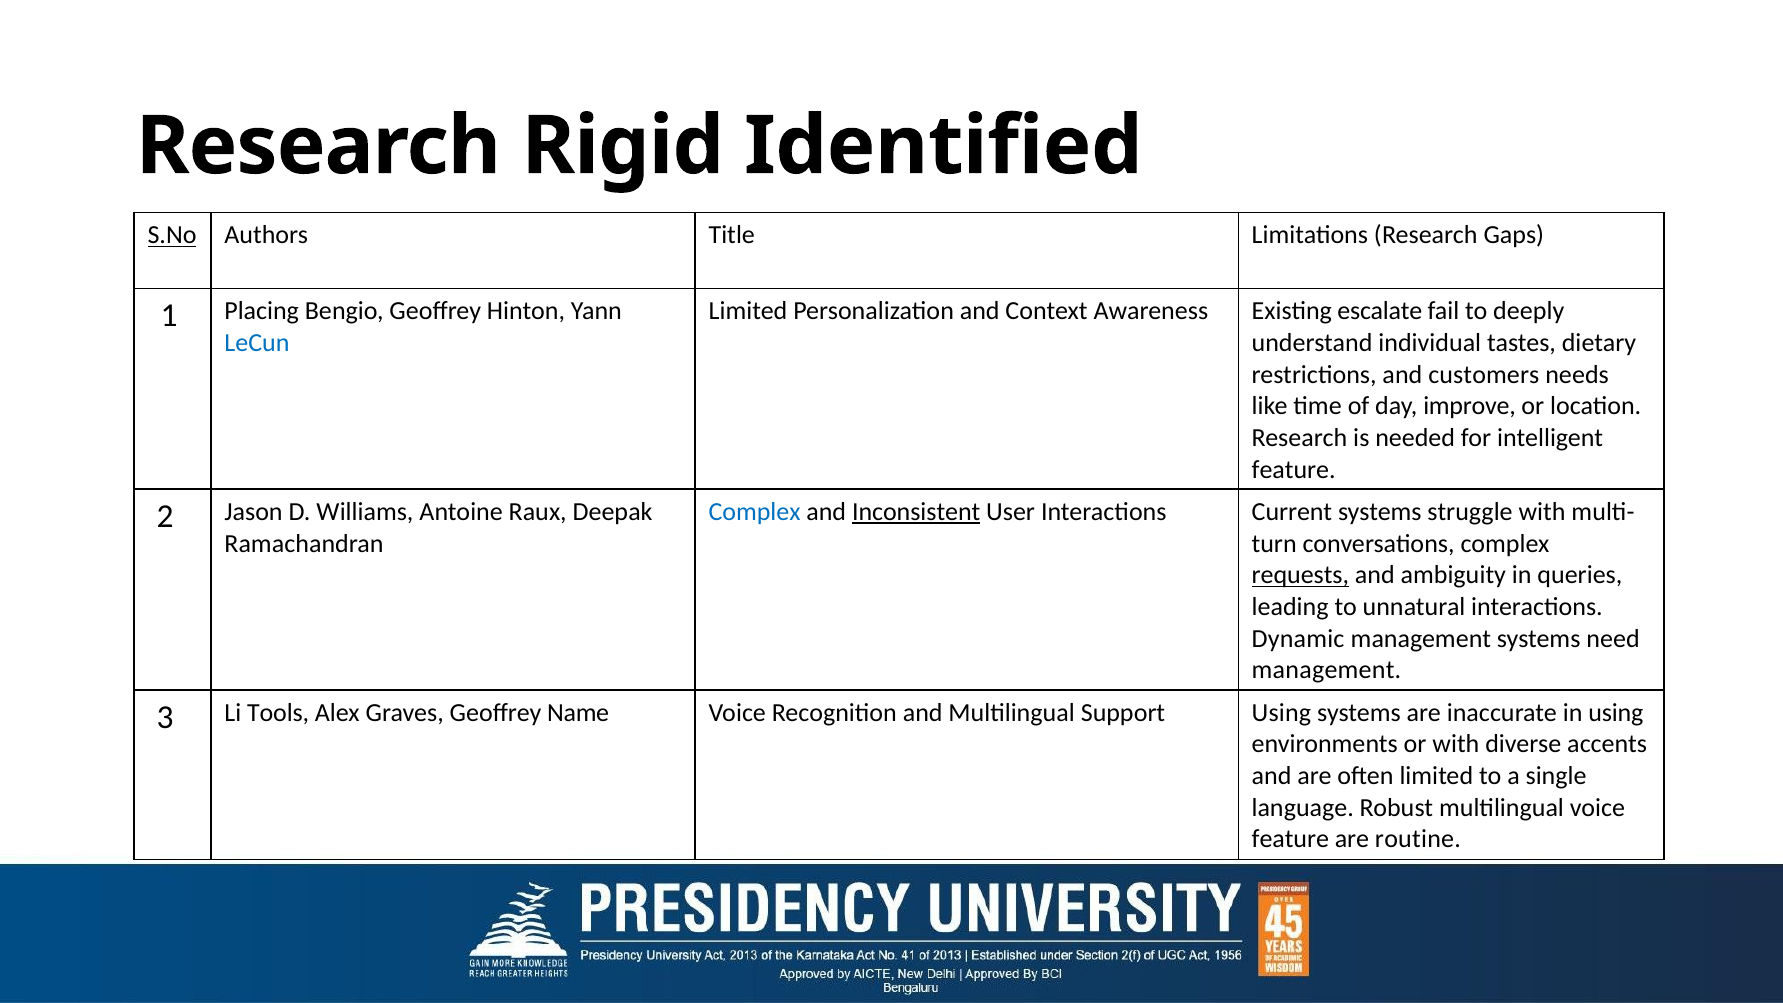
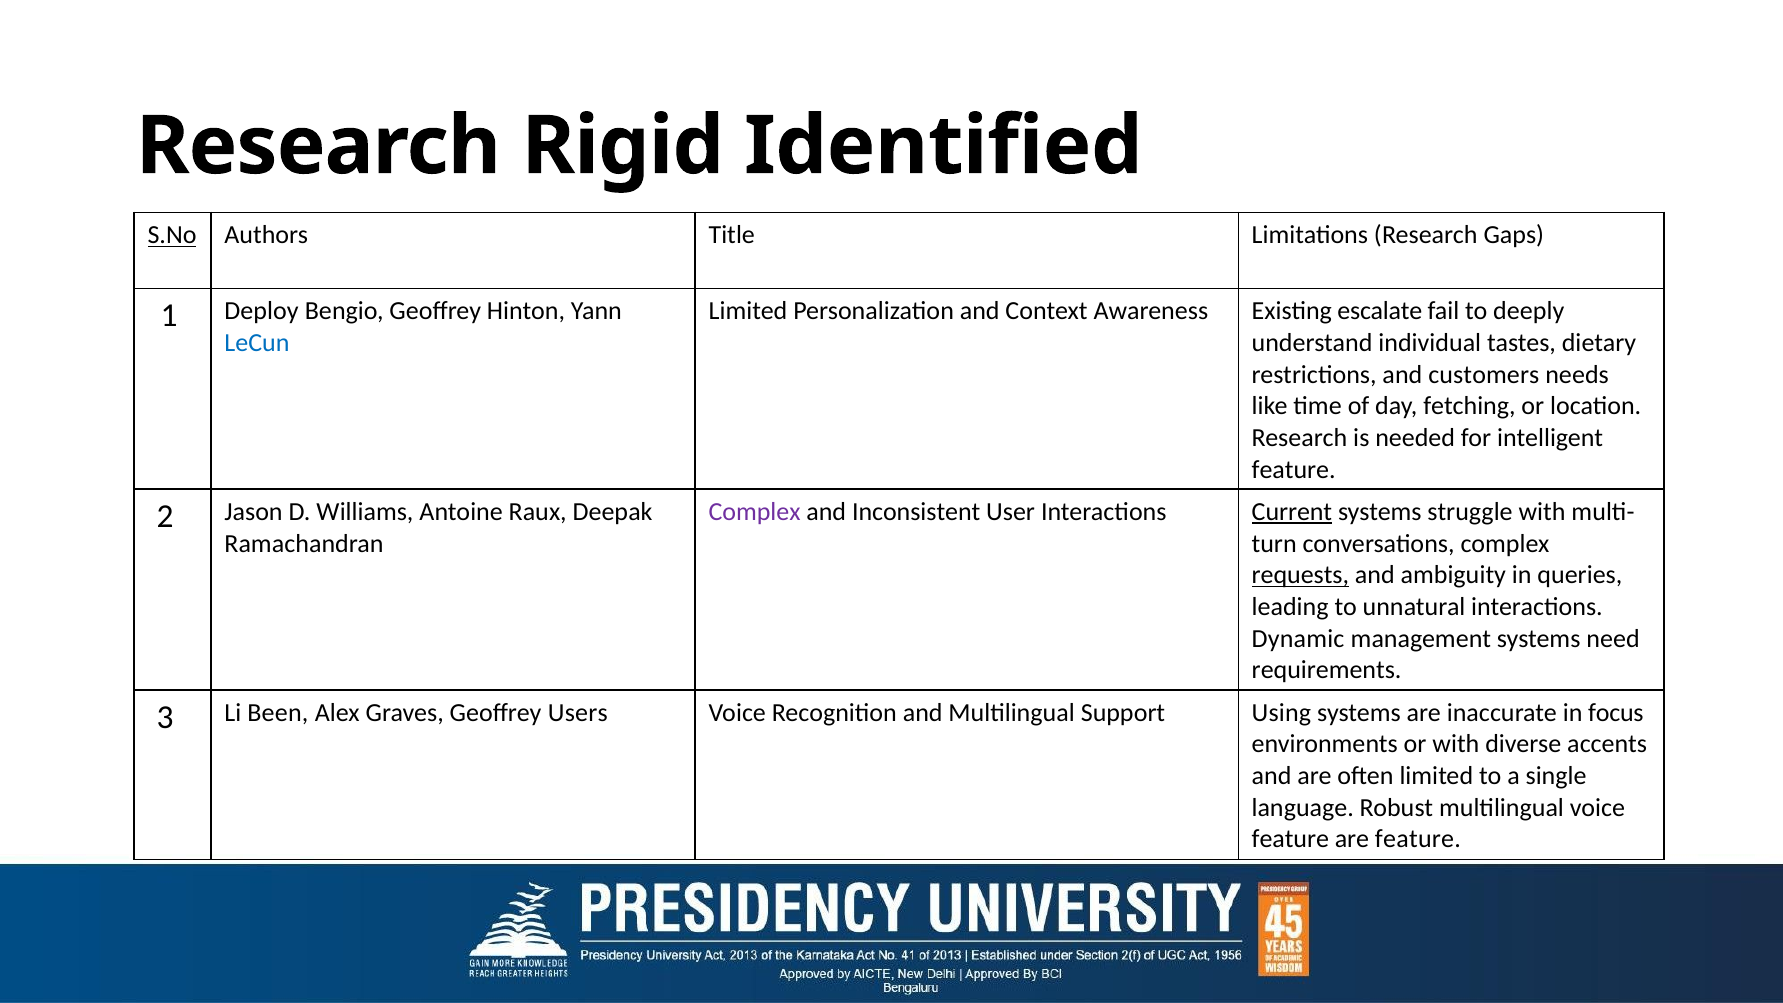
Placing: Placing -> Deploy
improve: improve -> fetching
Complex at (755, 512) colour: blue -> purple
Inconsistent underline: present -> none
Current underline: none -> present
management at (1326, 670): management -> requirements
Tools: Tools -> Been
Name: Name -> Users
in using: using -> focus
are routine: routine -> feature
